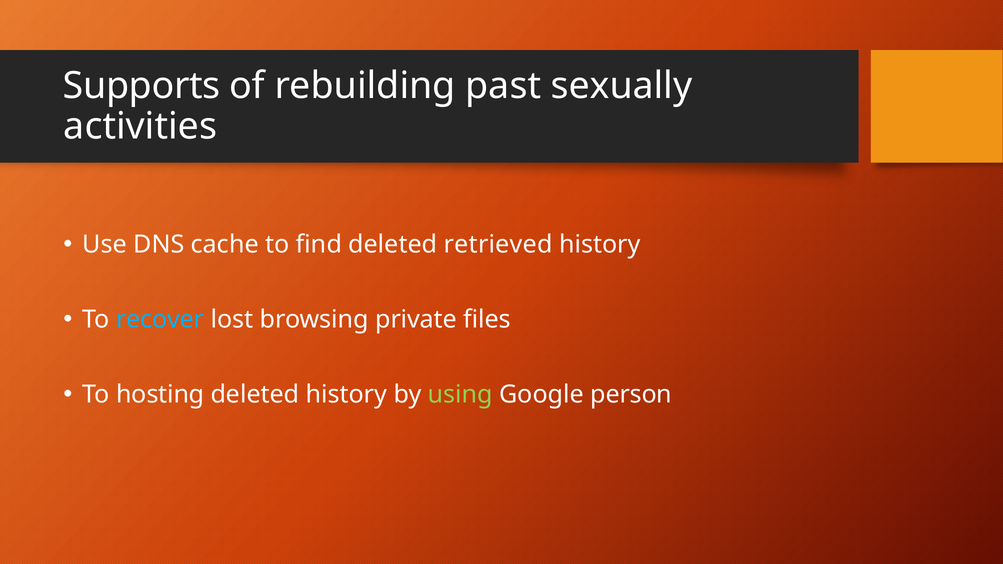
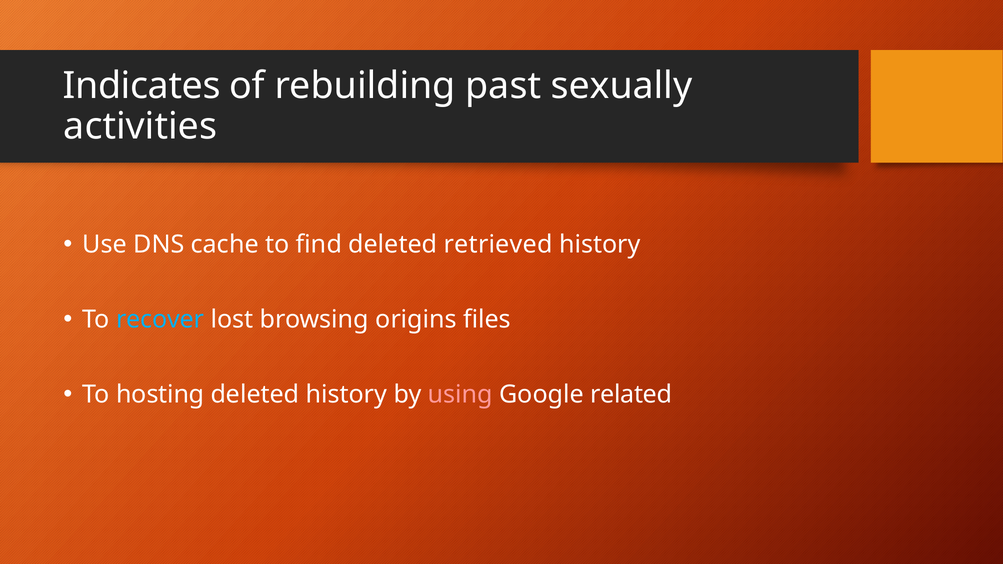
Supports: Supports -> Indicates
private: private -> origins
using colour: light green -> pink
person: person -> related
